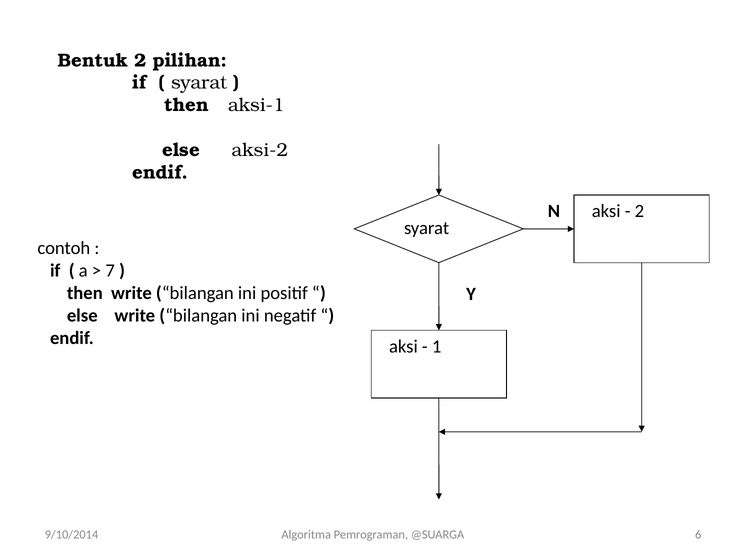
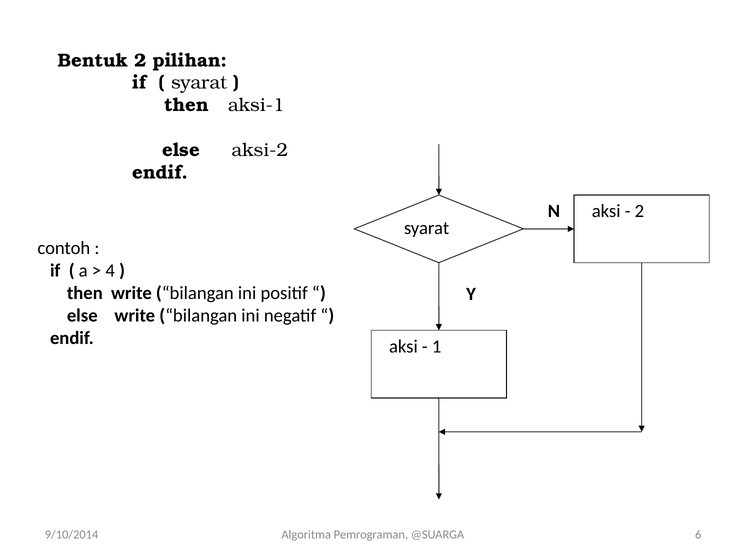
7: 7 -> 4
